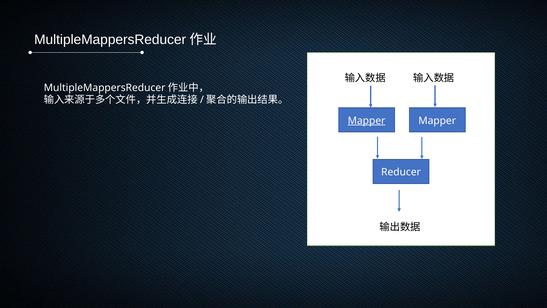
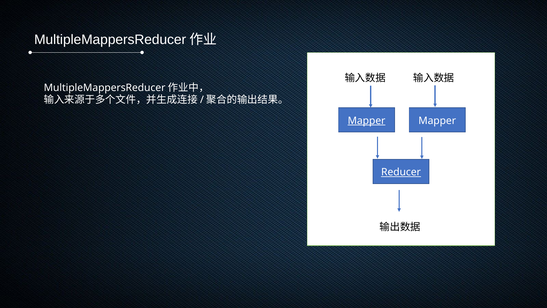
Reducer underline: none -> present
